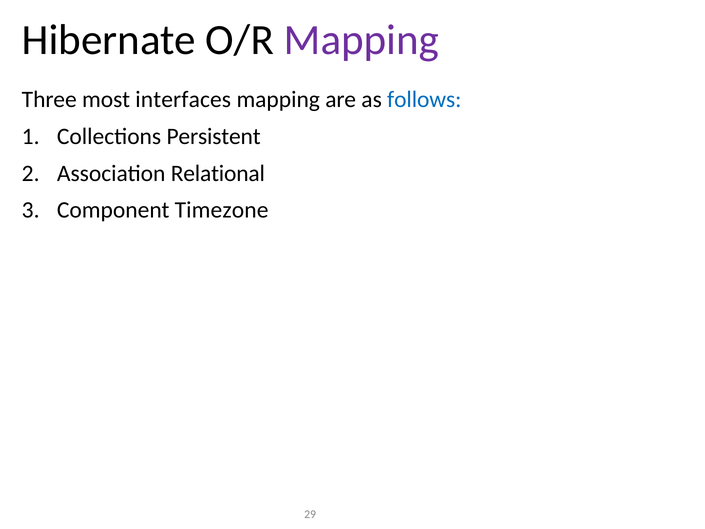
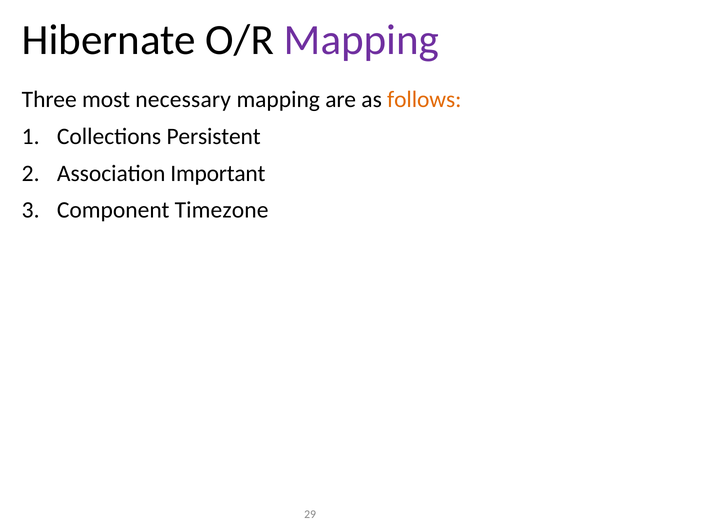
interfaces: interfaces -> necessary
follows colour: blue -> orange
Relational: Relational -> Important
